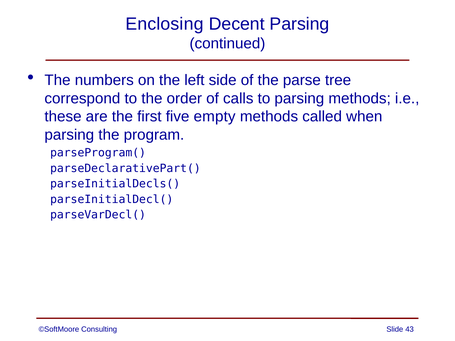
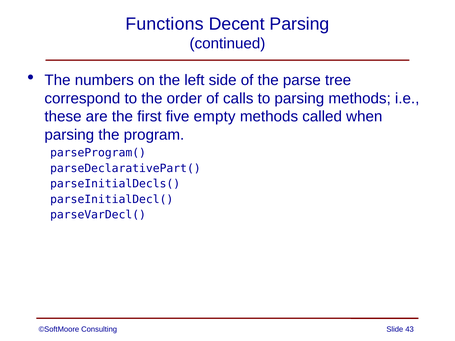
Enclosing: Enclosing -> Functions
